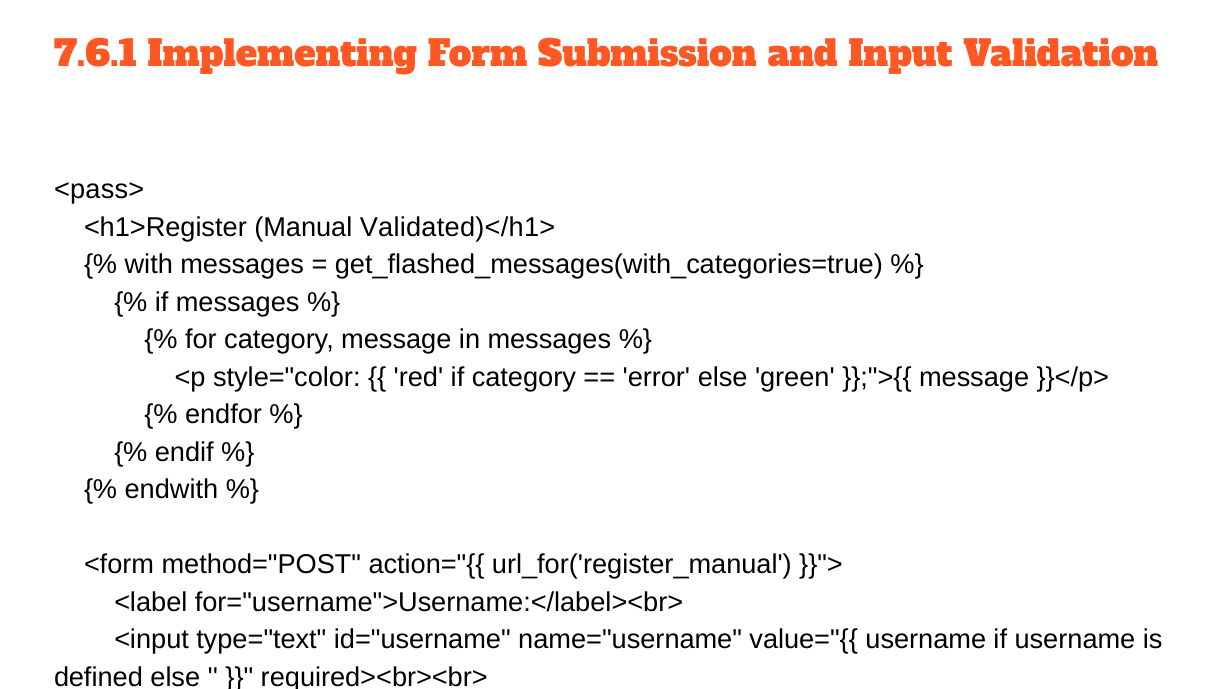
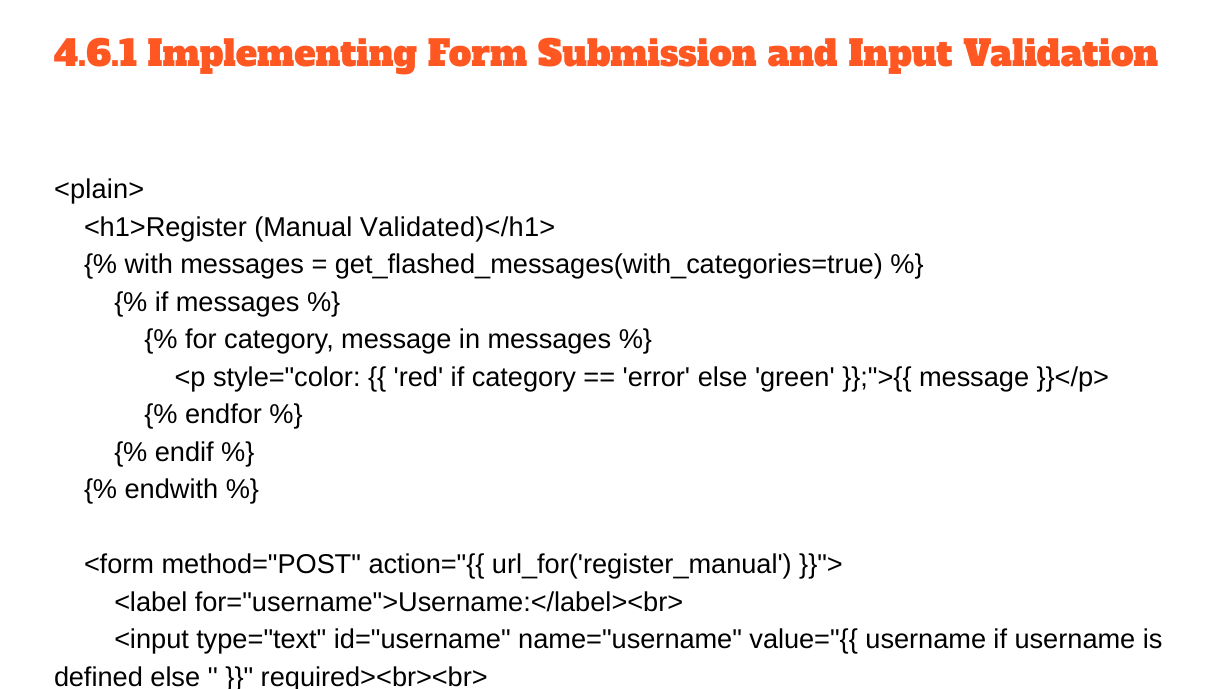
7.6.1: 7.6.1 -> 4.6.1
<pass>: <pass> -> <plain>
